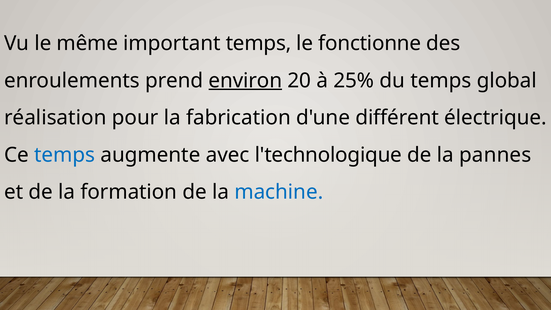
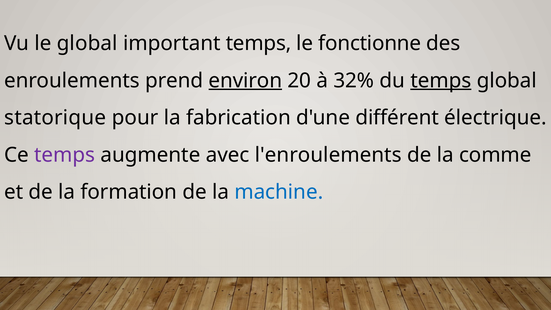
le même: même -> global
25%: 25% -> 32%
temps at (441, 80) underline: none -> present
réalisation: réalisation -> statorique
temps at (65, 155) colour: blue -> purple
l'technologique: l'technologique -> l'enroulements
pannes: pannes -> comme
